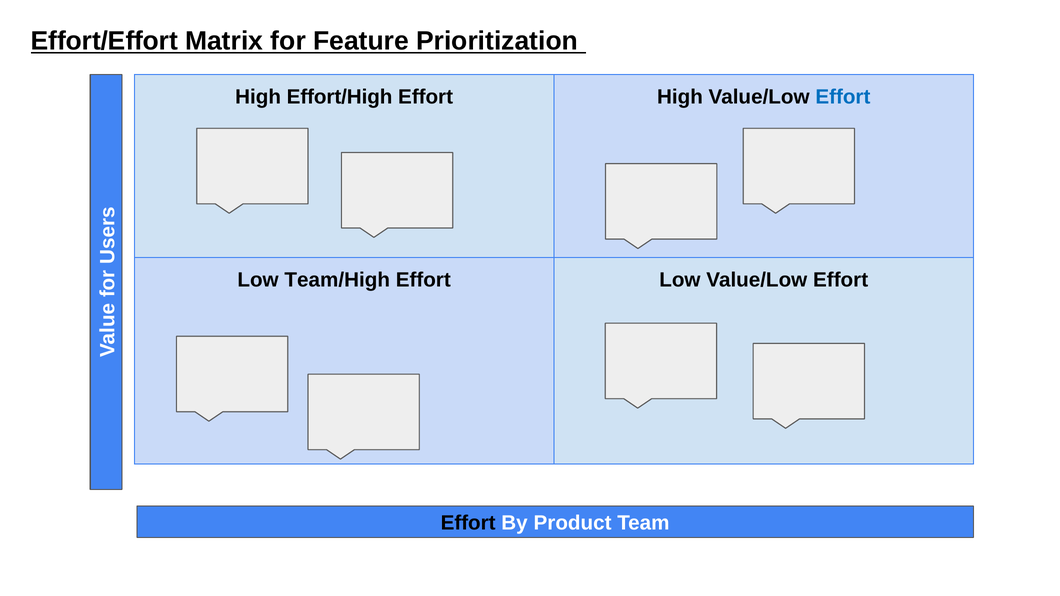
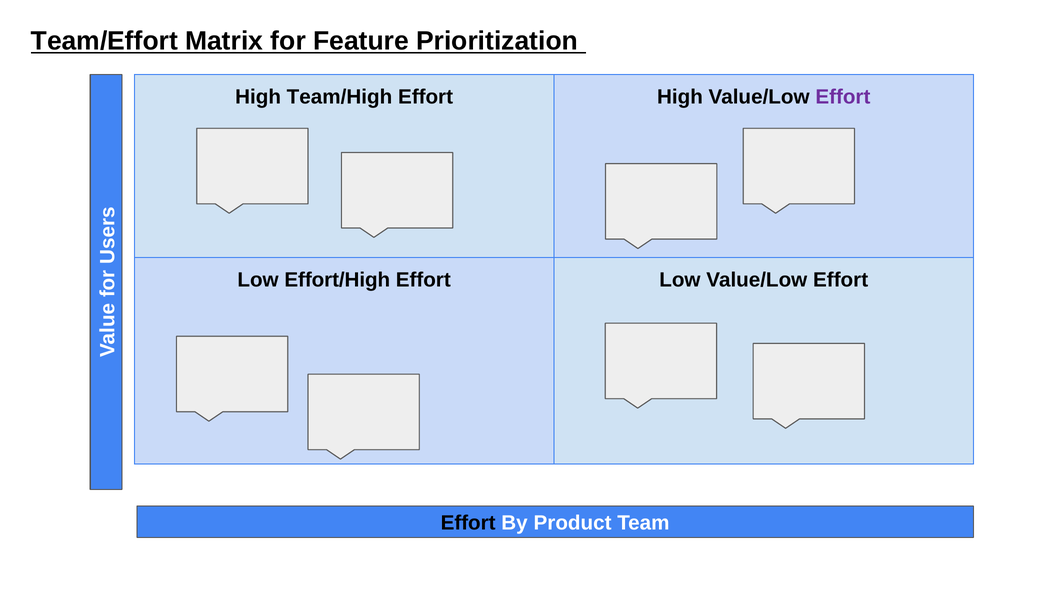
Effort/Effort: Effort/Effort -> Team/Effort
Effort/High: Effort/High -> Team/High
Effort at (843, 97) colour: blue -> purple
Team/High: Team/High -> Effort/High
